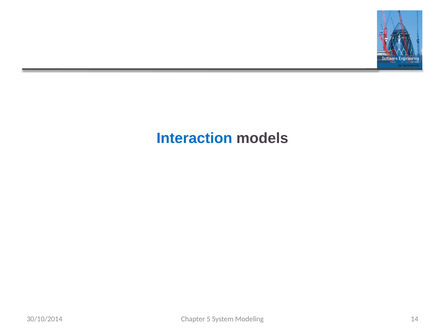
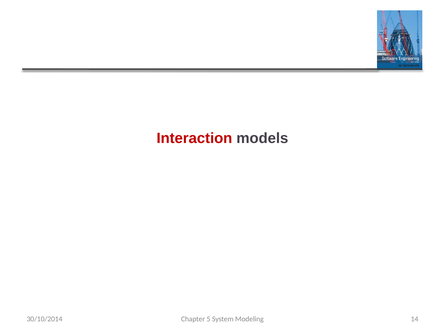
Interaction colour: blue -> red
